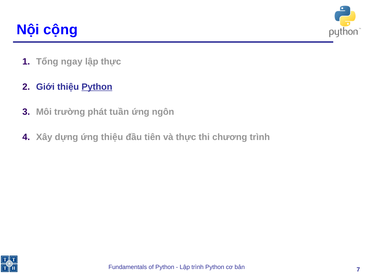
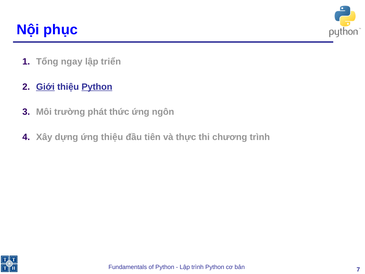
cộng: cộng -> phục
lập thực: thực -> triển
Giới underline: none -> present
tuần: tuần -> thức
